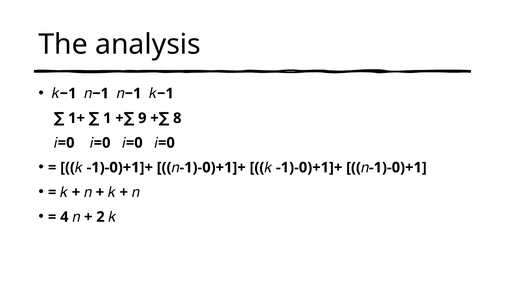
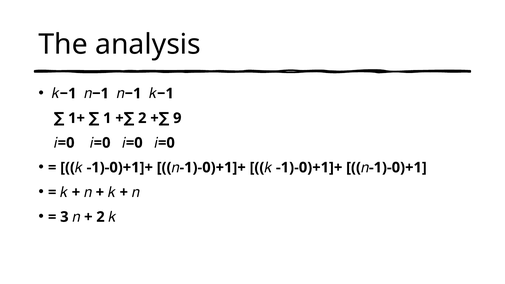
9 at (142, 118): 9 -> 2
8: 8 -> 9
4: 4 -> 3
